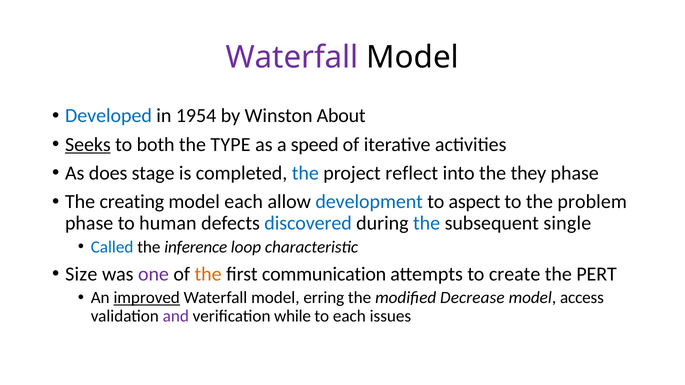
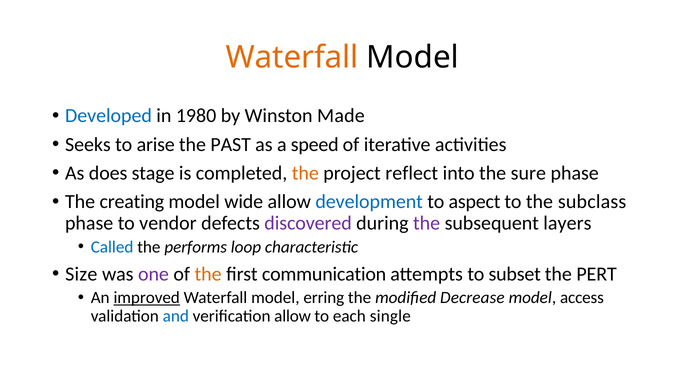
Waterfall at (292, 58) colour: purple -> orange
1954: 1954 -> 1980
About: About -> Made
Seeks underline: present -> none
both: both -> arise
TYPE: TYPE -> PAST
the at (305, 173) colour: blue -> orange
they: they -> sure
model each: each -> wide
problem: problem -> subclass
human: human -> vendor
discovered colour: blue -> purple
the at (427, 224) colour: blue -> purple
single: single -> layers
inference: inference -> performs
create: create -> subset
and colour: purple -> blue
verification while: while -> allow
issues: issues -> single
